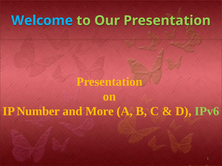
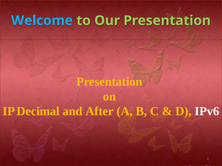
Number: Number -> Decimal
More: More -> After
IPv6 colour: light green -> white
